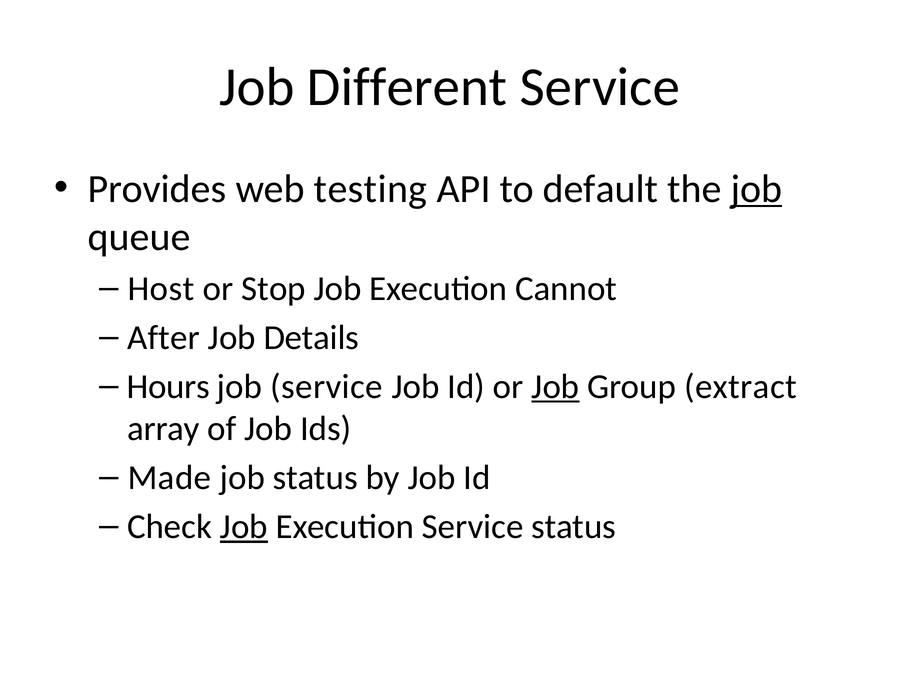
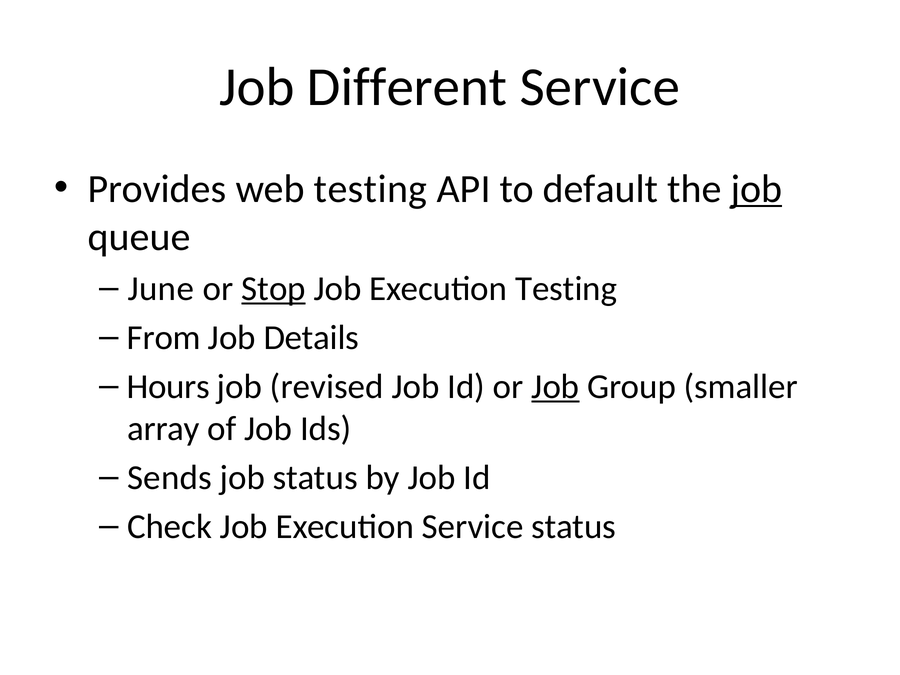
Host: Host -> June
Stop underline: none -> present
Execution Cannot: Cannot -> Testing
After: After -> From
job service: service -> revised
extract: extract -> smaller
Made: Made -> Sends
Job at (244, 527) underline: present -> none
